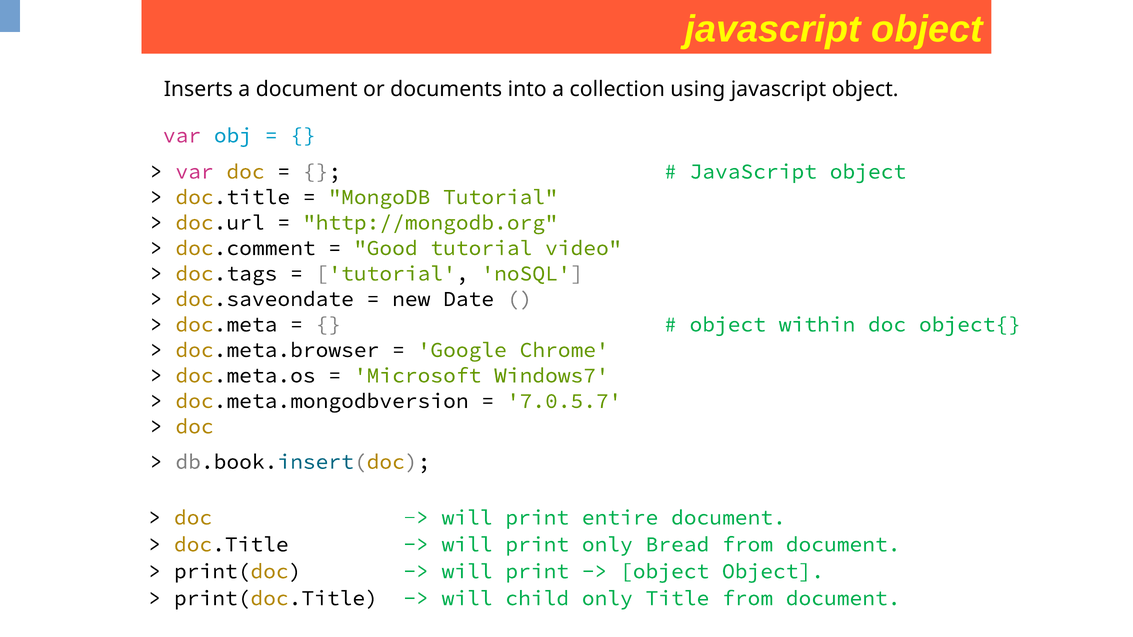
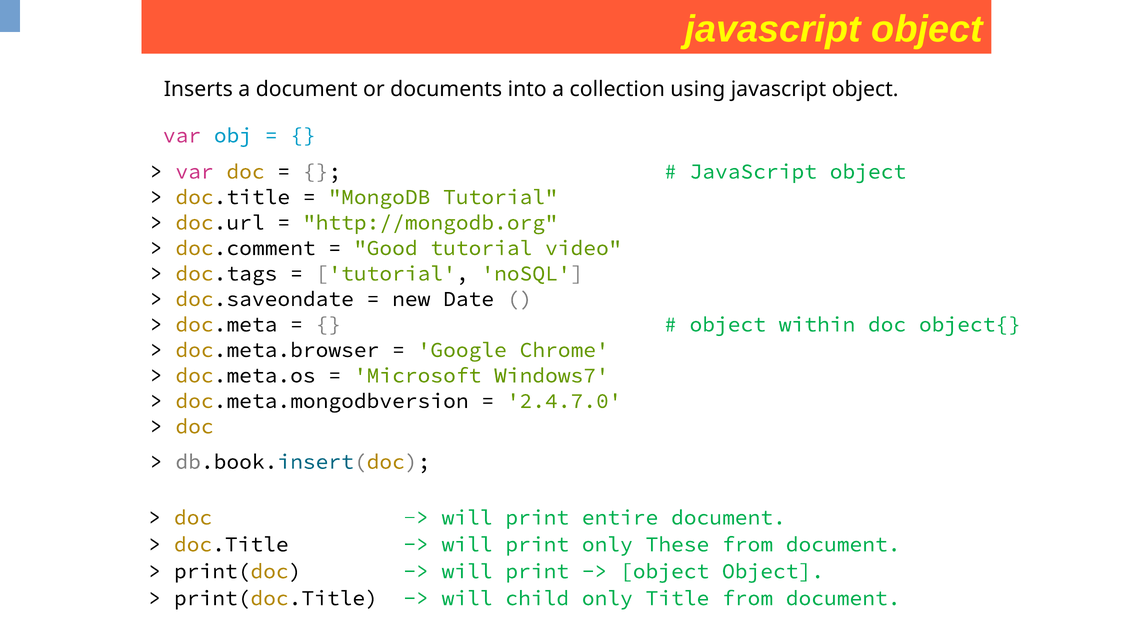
7.0.5.7: 7.0.5.7 -> 2.4.7.0
Bread: Bread -> These
